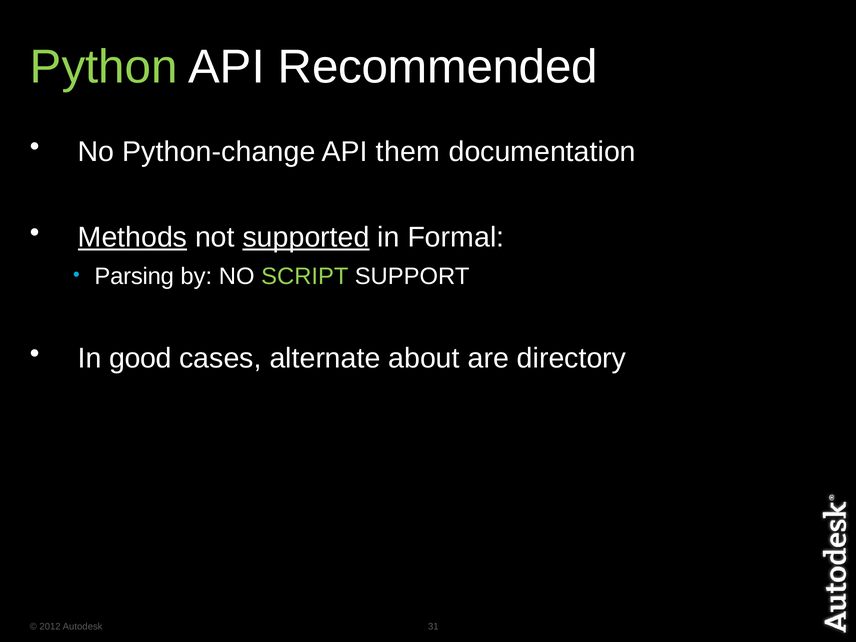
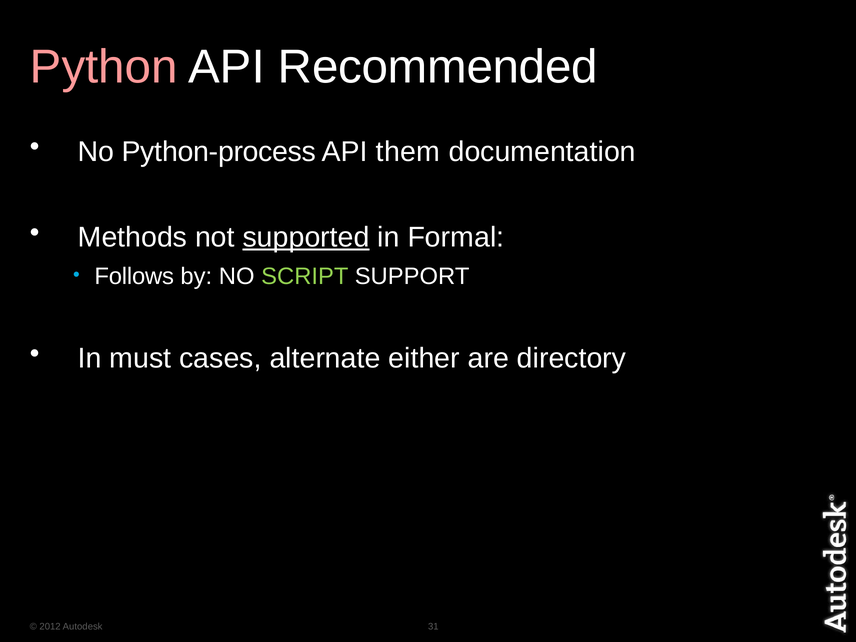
Python colour: light green -> pink
Python-change: Python-change -> Python-process
Methods underline: present -> none
Parsing: Parsing -> Follows
good: good -> must
about: about -> either
